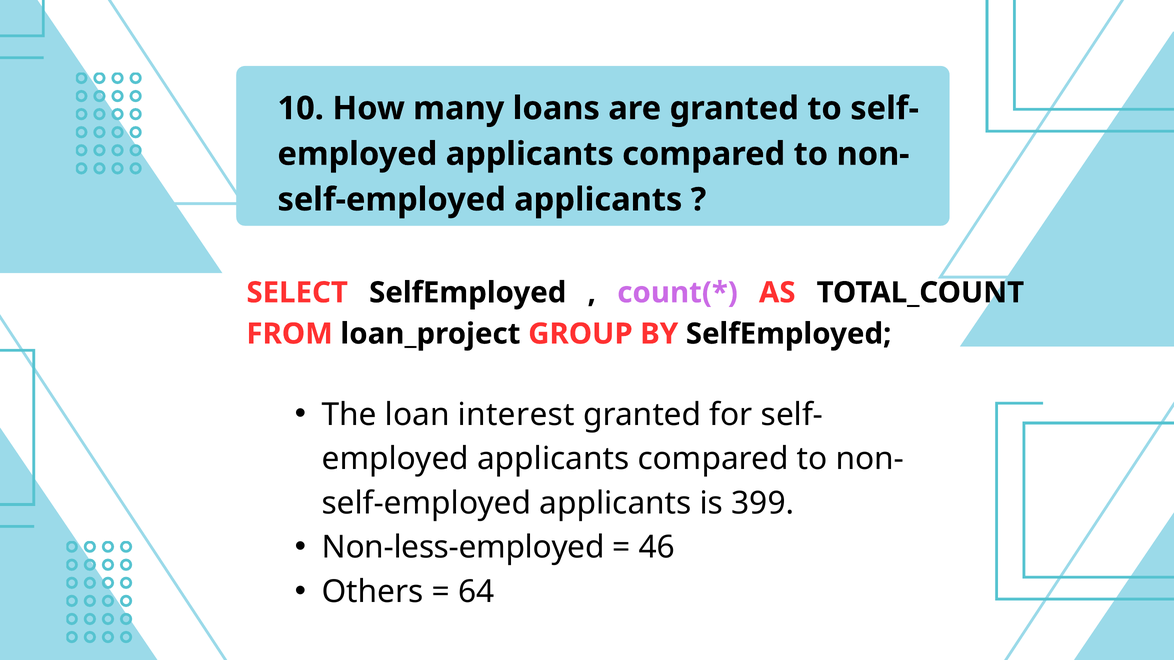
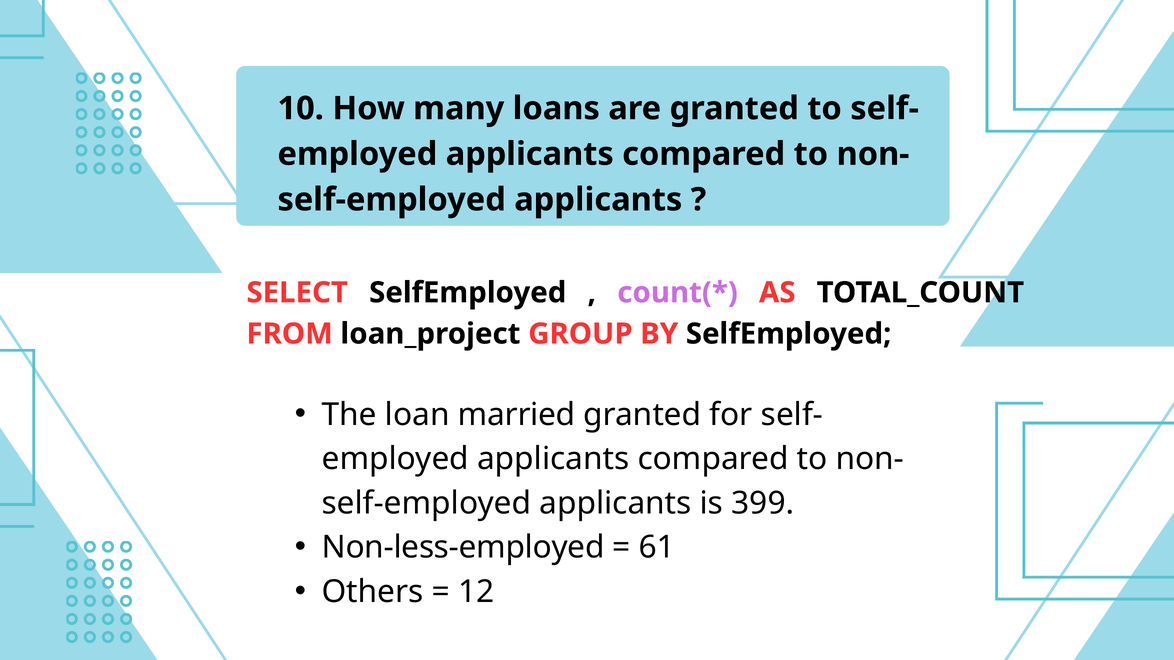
interest: interest -> married
46: 46 -> 61
64: 64 -> 12
